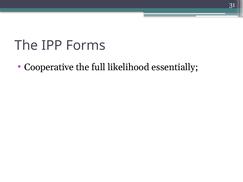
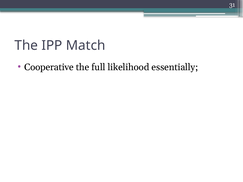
Forms: Forms -> Match
